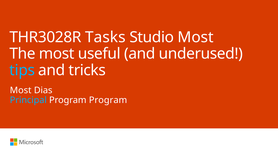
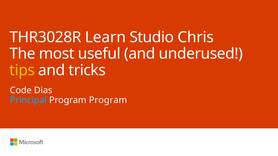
Tasks: Tasks -> Learn
Studio Most: Most -> Chris
tips colour: light blue -> yellow
Most at (21, 91): Most -> Code
